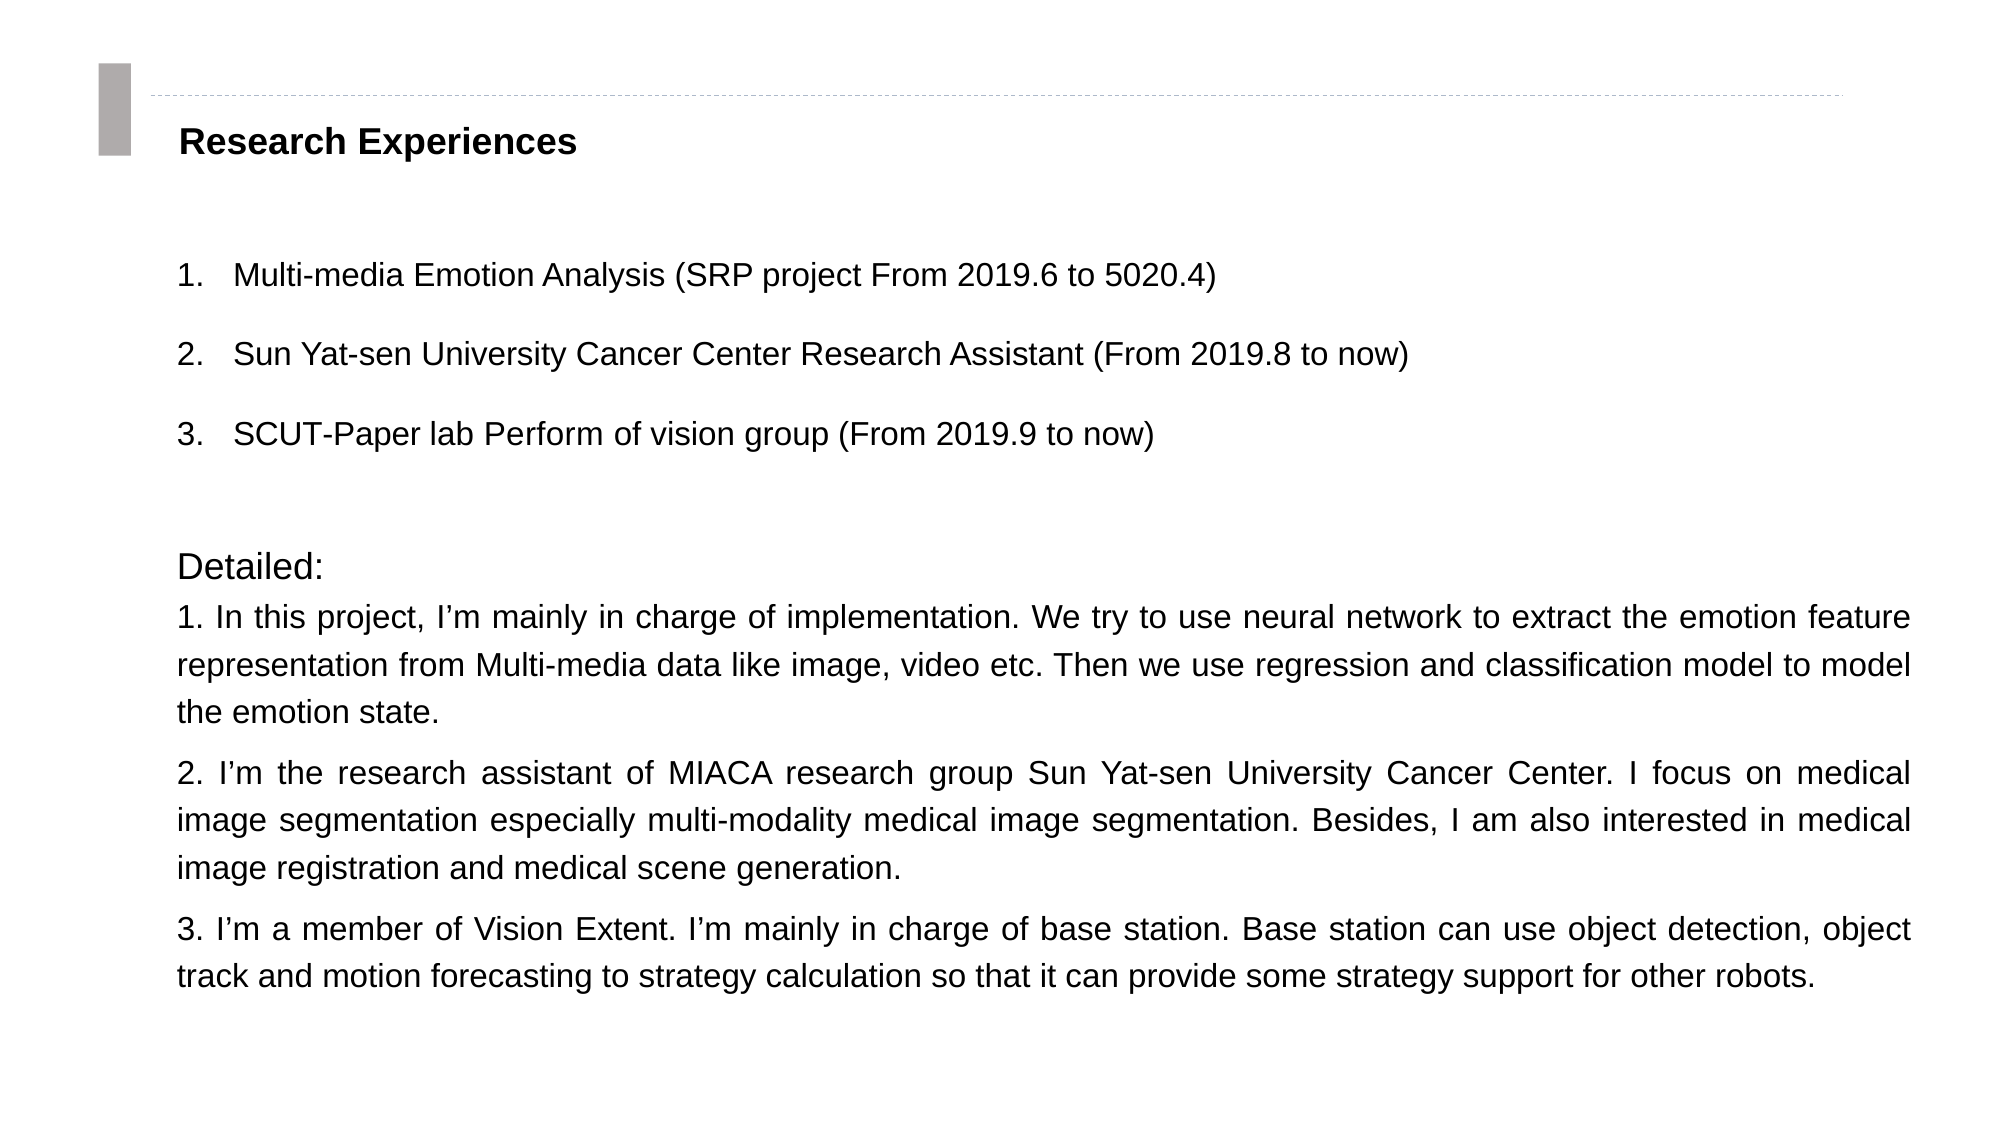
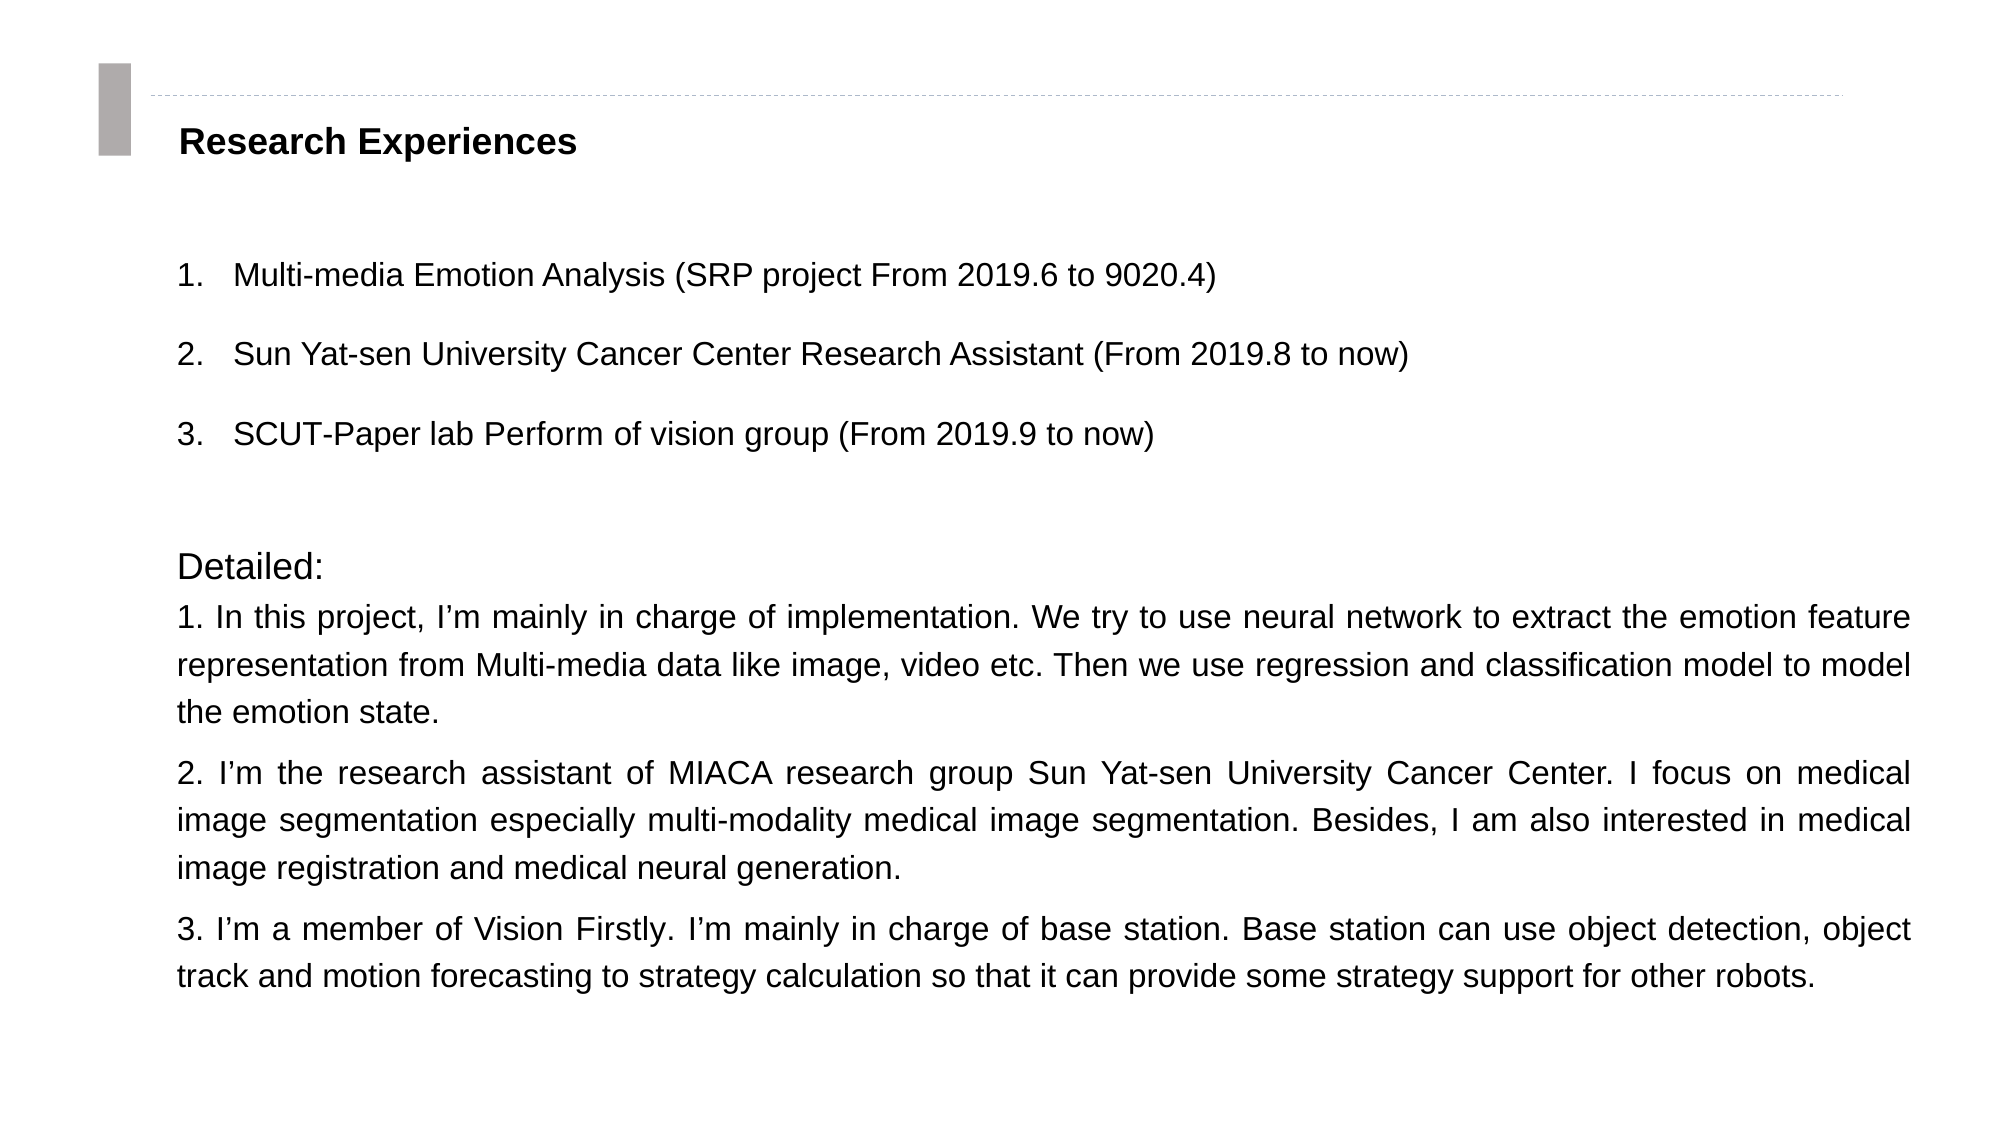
5020.4: 5020.4 -> 9020.4
medical scene: scene -> neural
Extent: Extent -> Firstly
